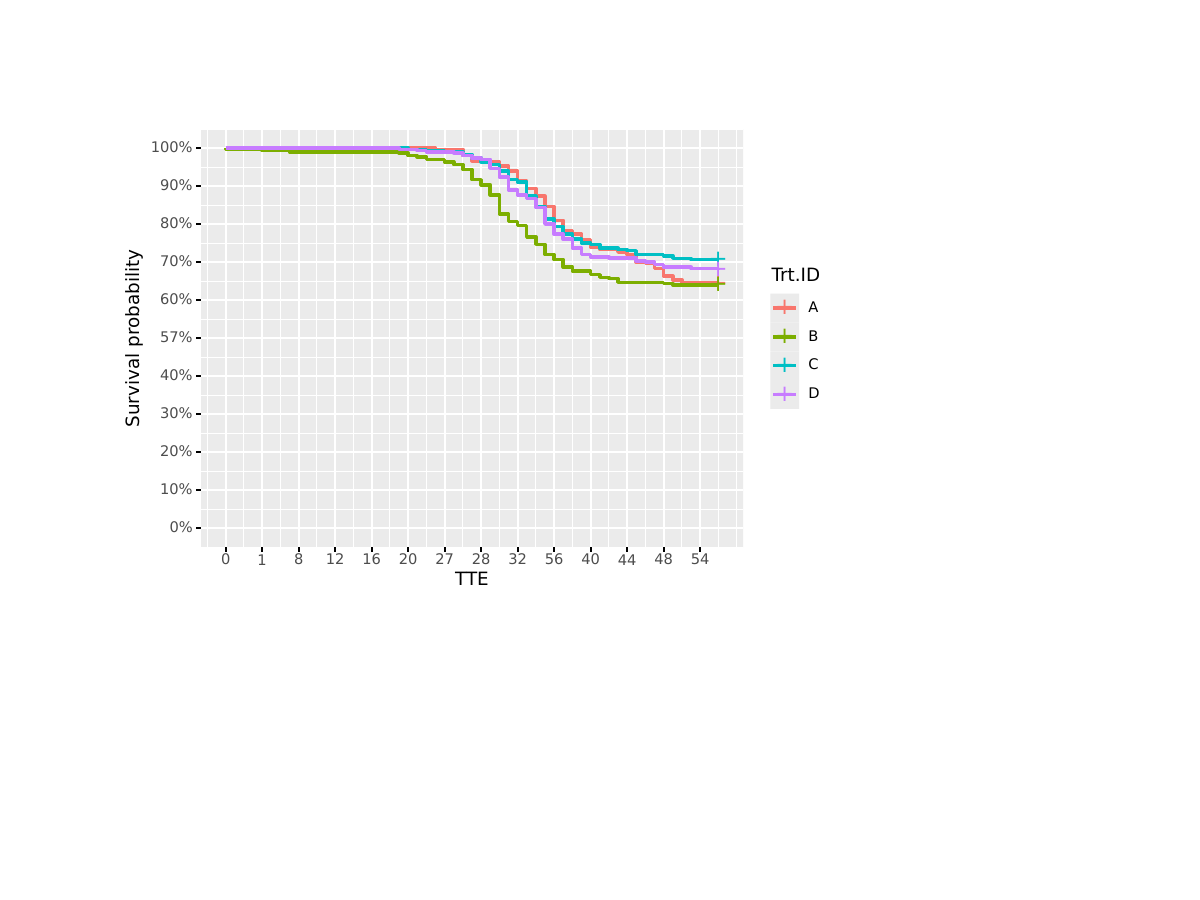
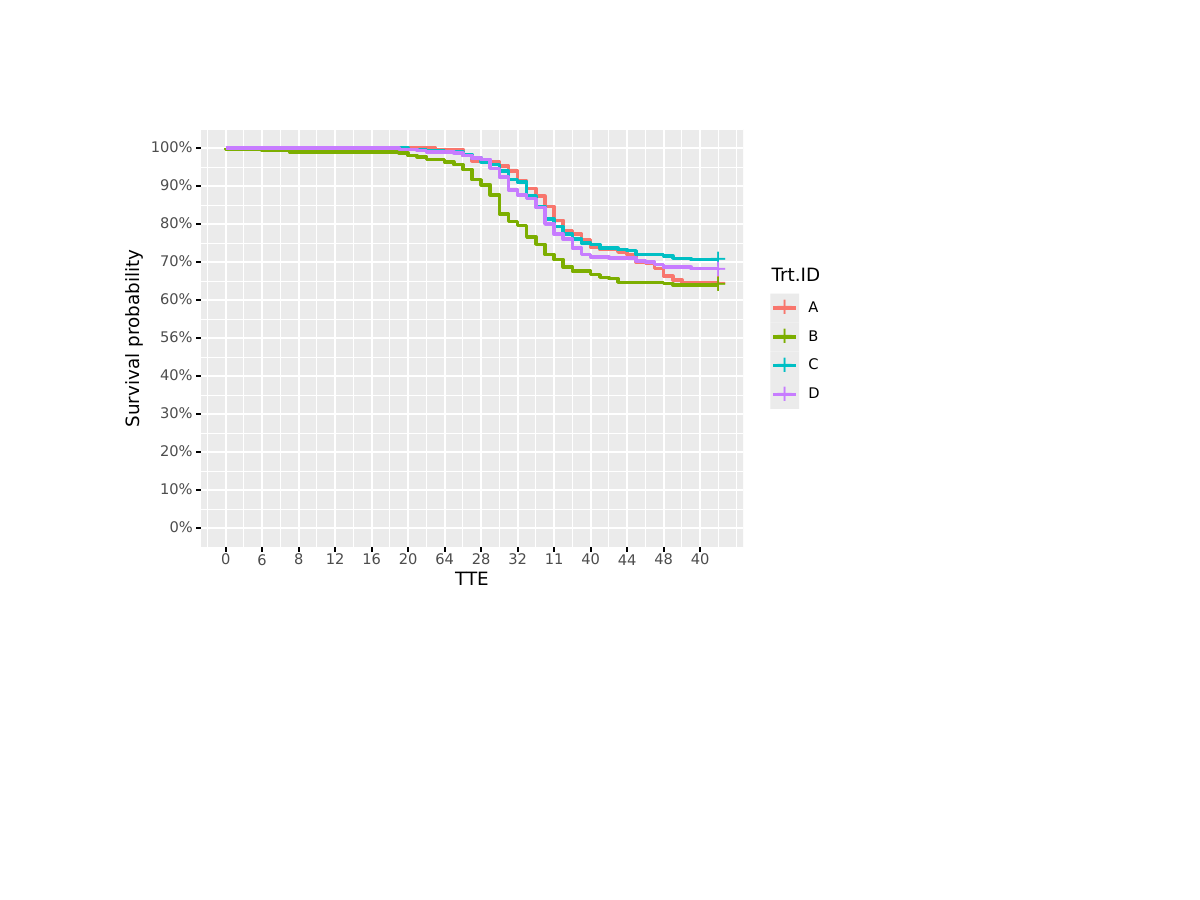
57%: 57% -> 56%
1: 1 -> 6
27: 27 -> 64
56: 56 -> 11
48 54: 54 -> 40
